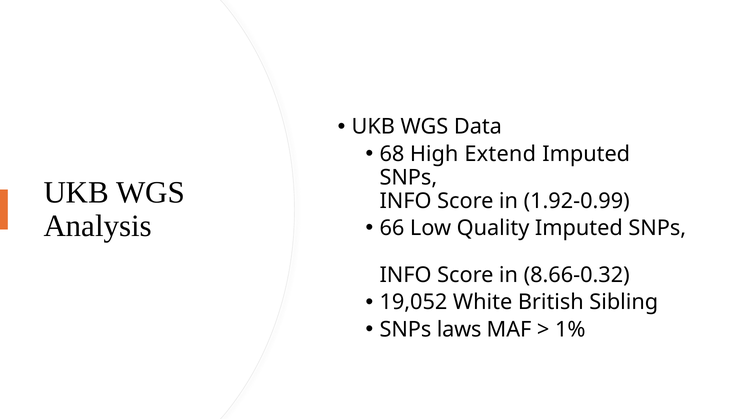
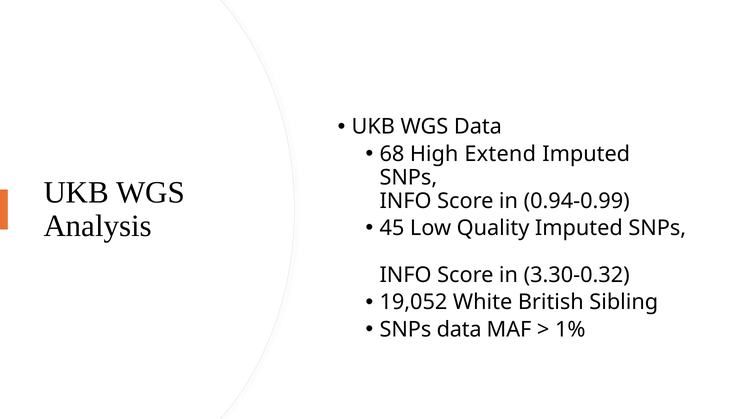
1.92-0.99: 1.92-0.99 -> 0.94-0.99
66: 66 -> 45
8.66-0.32: 8.66-0.32 -> 3.30-0.32
SNPs laws: laws -> data
